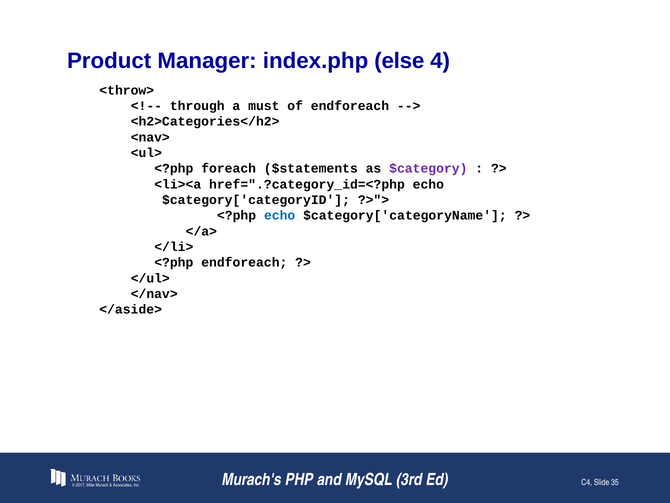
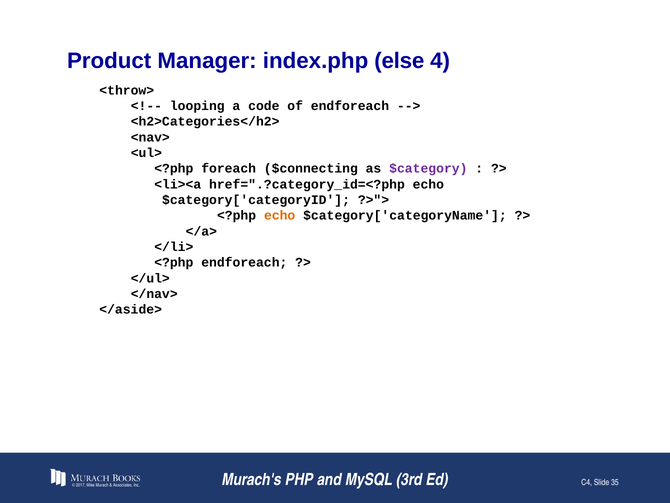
through: through -> looping
must: must -> code
$statements: $statements -> $connecting
echo at (280, 215) colour: blue -> orange
